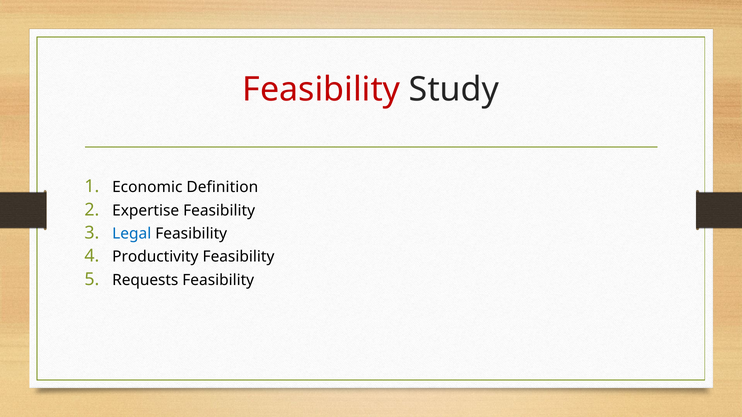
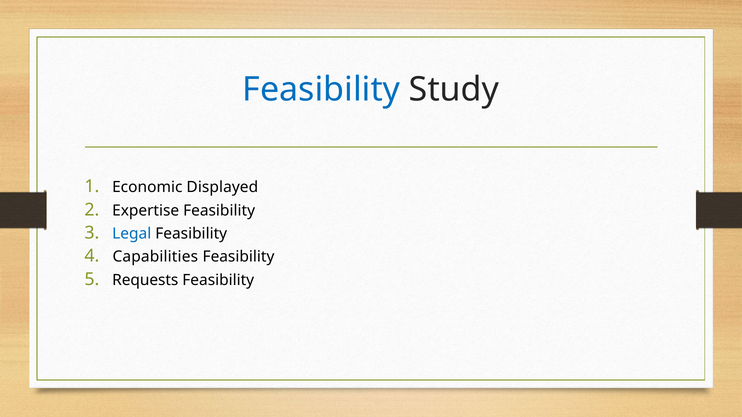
Feasibility at (321, 90) colour: red -> blue
Definition: Definition -> Displayed
Productivity: Productivity -> Capabilities
